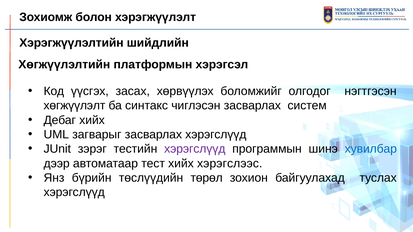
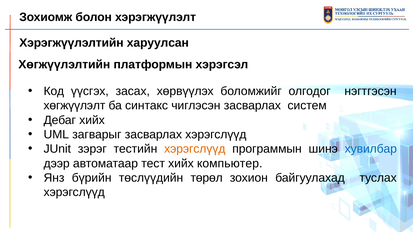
шийдлийн: шийдлийн -> харуулсан
хэрэгслүүд at (195, 149) colour: purple -> orange
хэрэгслээс: хэрэгслээс -> компьютер
